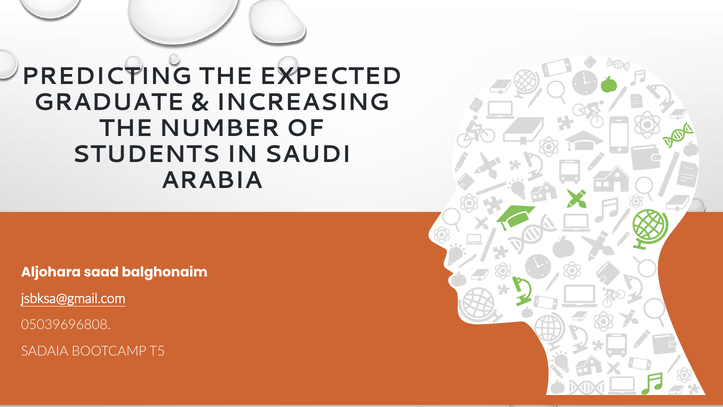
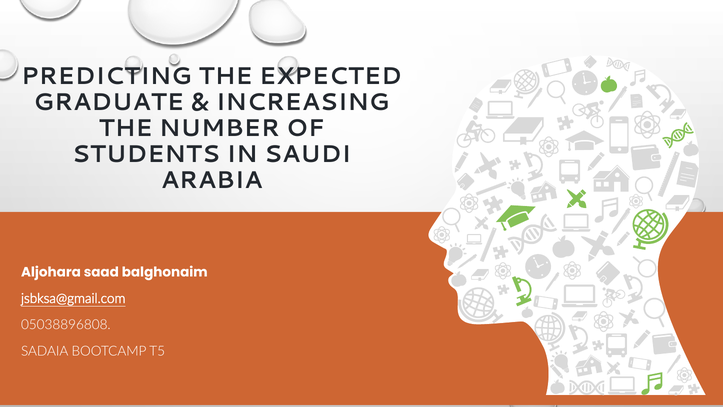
05039696808: 05039696808 -> 05038896808
